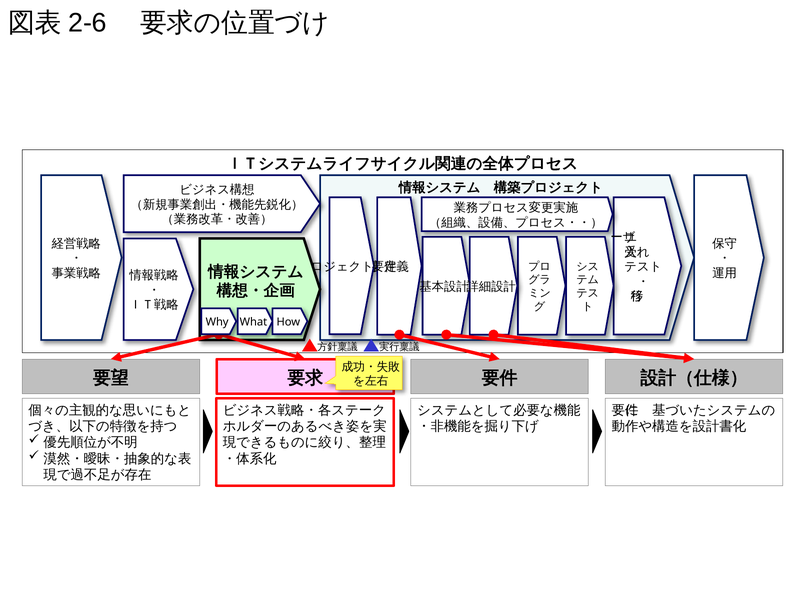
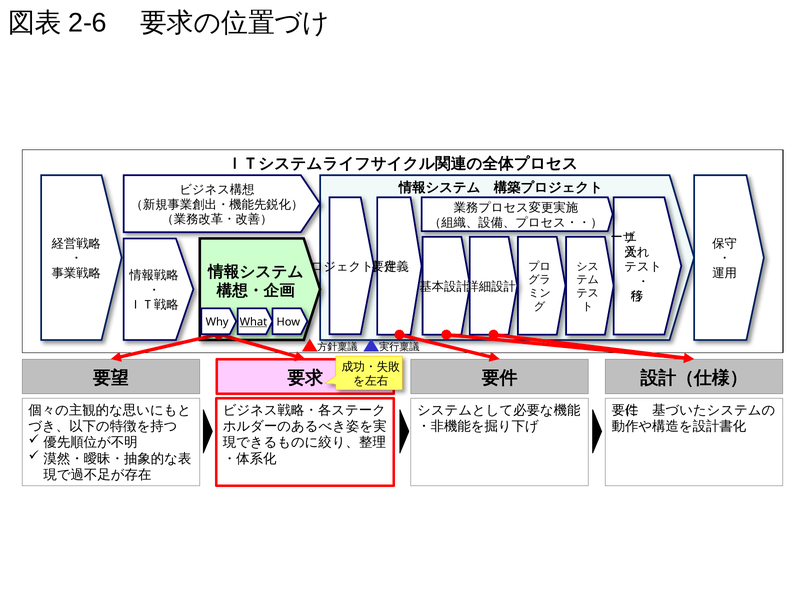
What underline: none -> present
